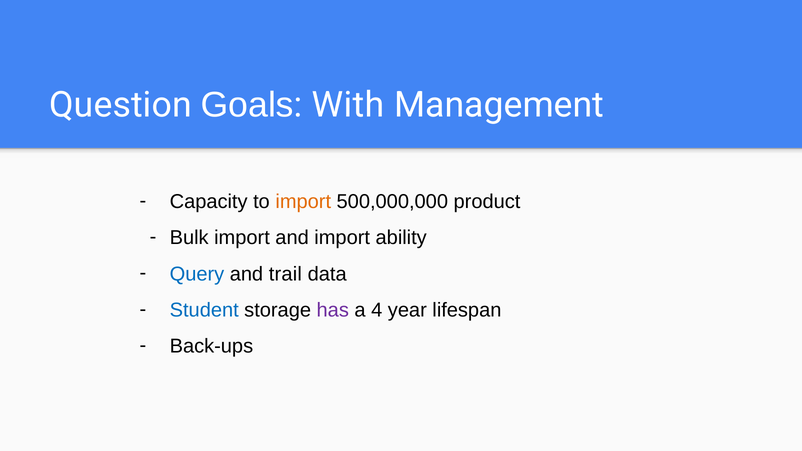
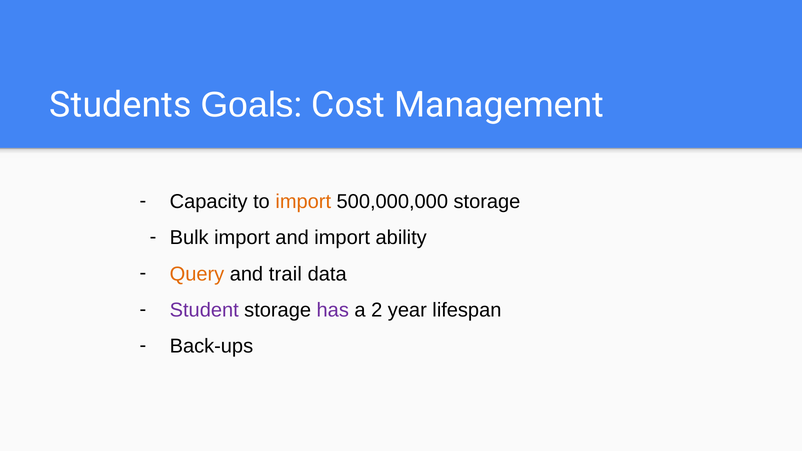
Question: Question -> Students
With: With -> Cost
500,000,000 product: product -> storage
Query colour: blue -> orange
Student colour: blue -> purple
4: 4 -> 2
